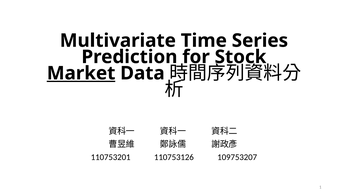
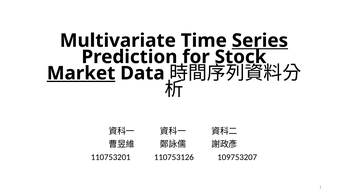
Series underline: none -> present
